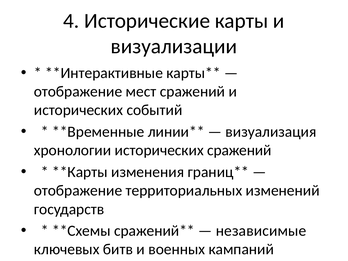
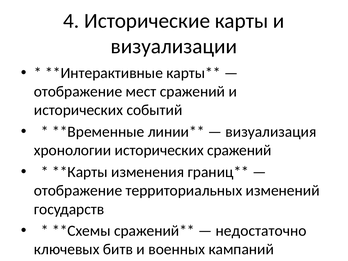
независимые: независимые -> недостаточно
